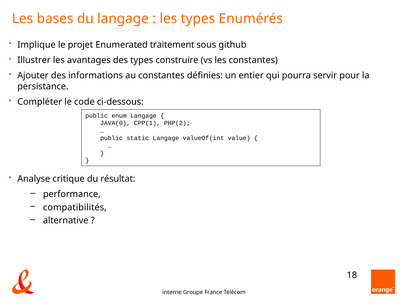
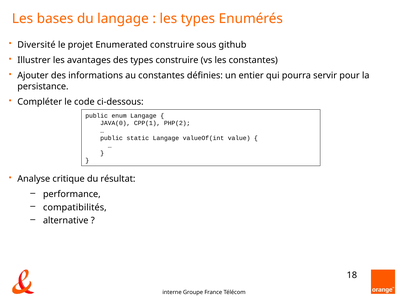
Implique: Implique -> Diversité
Enumerated traitement: traitement -> construire
